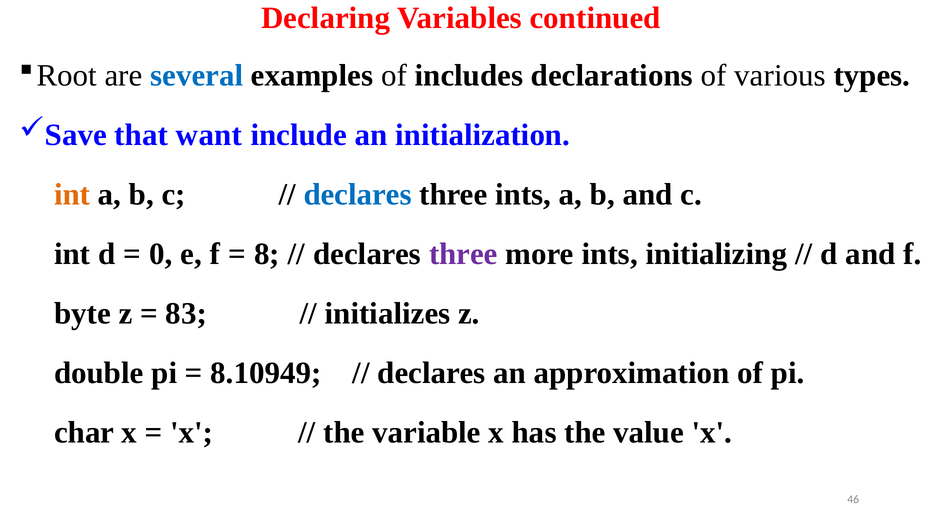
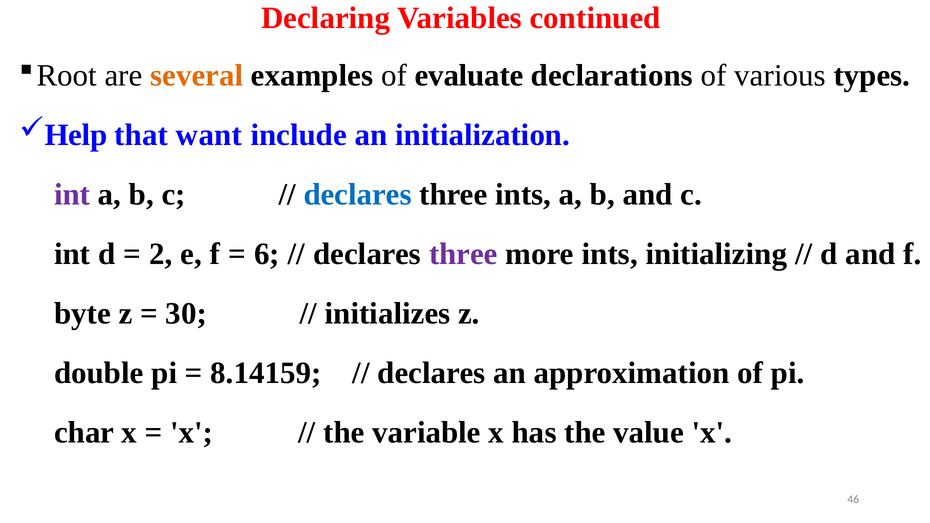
several colour: blue -> orange
includes: includes -> evaluate
Save: Save -> Help
int at (72, 194) colour: orange -> purple
0: 0 -> 2
8: 8 -> 6
83: 83 -> 30
8.10949: 8.10949 -> 8.14159
